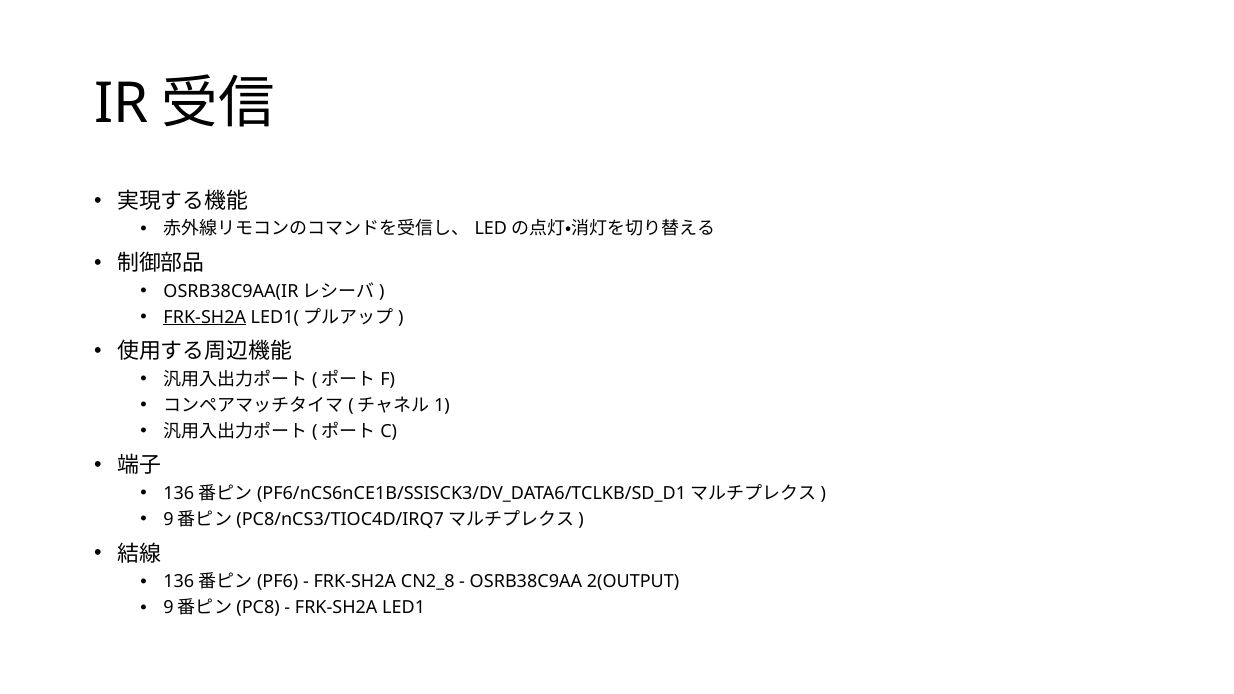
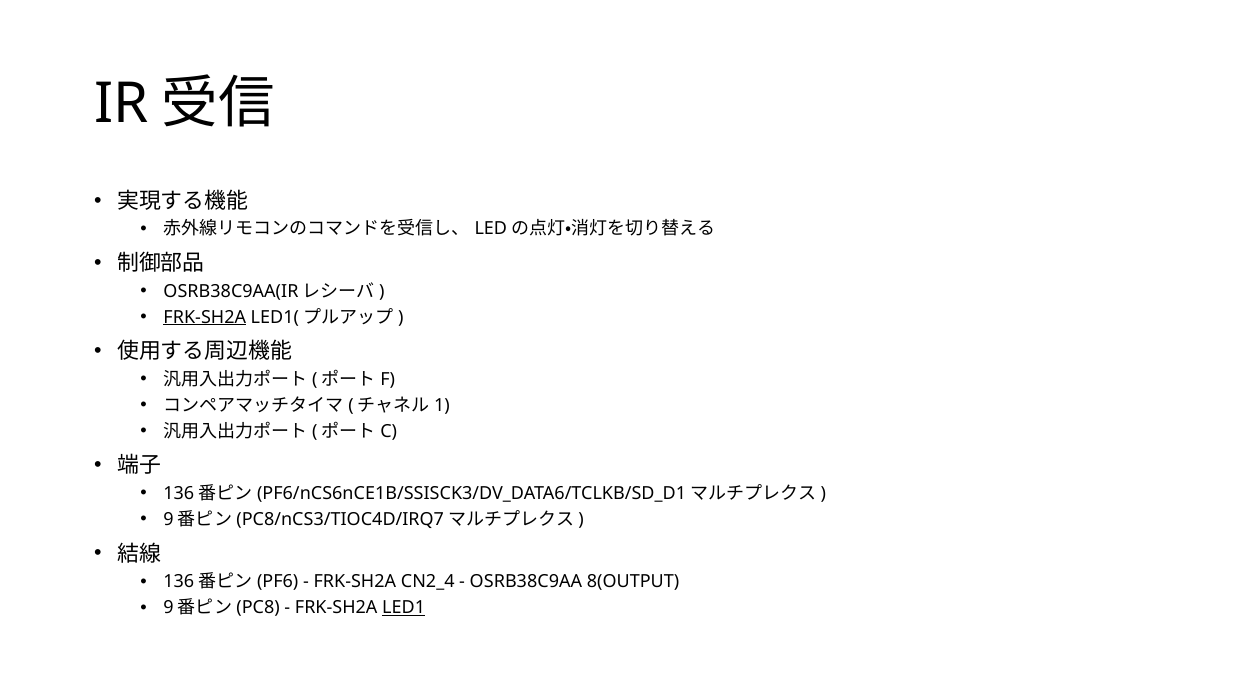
CN2_8: CN2_8 -> CN2_4
2(OUTPUT: 2(OUTPUT -> 8(OUTPUT
LED1 underline: none -> present
